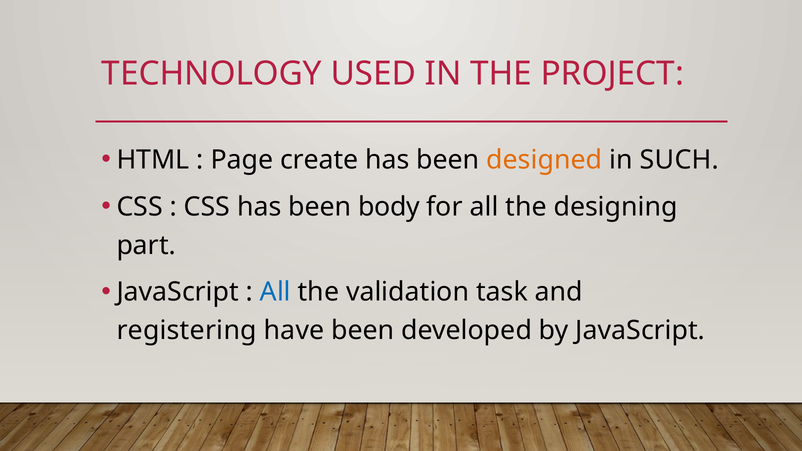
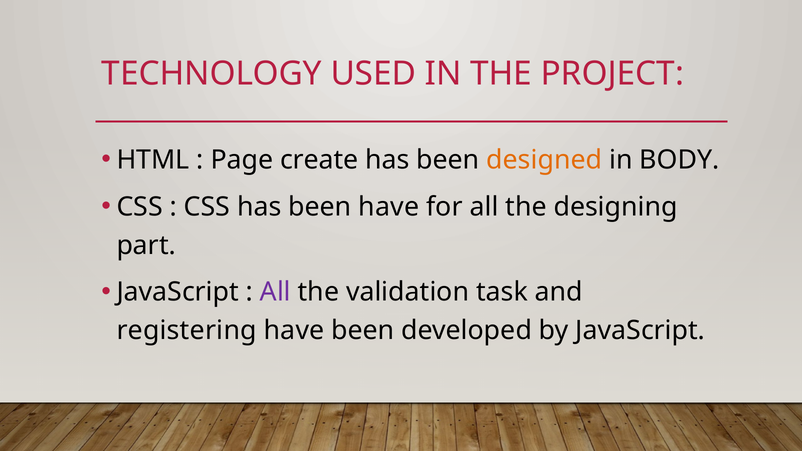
SUCH: SUCH -> BODY
been body: body -> have
All at (275, 292) colour: blue -> purple
